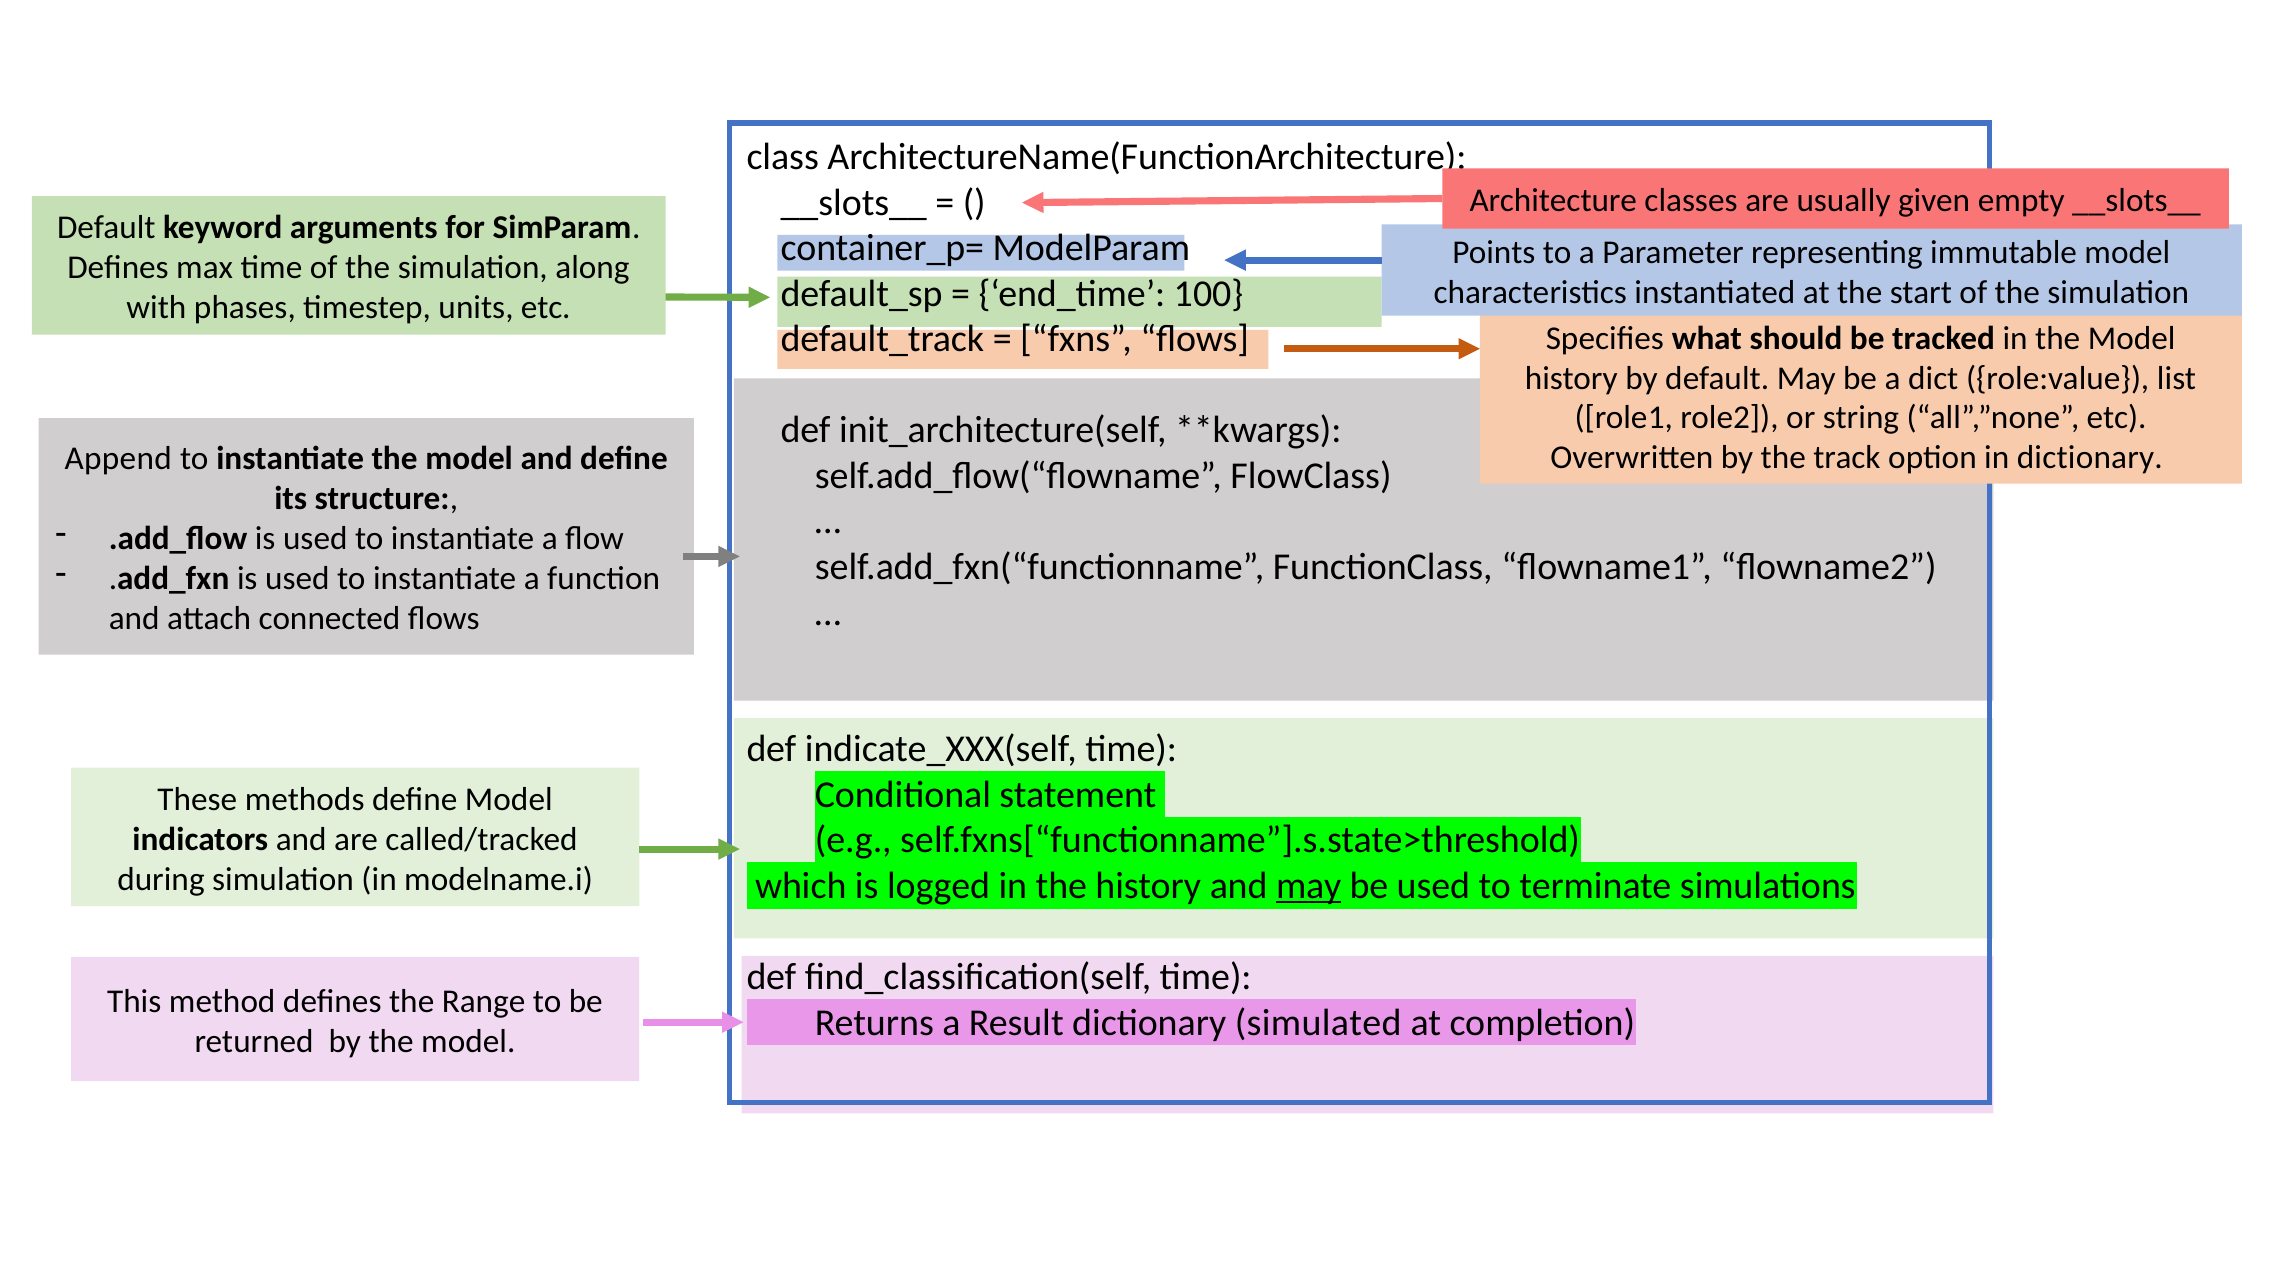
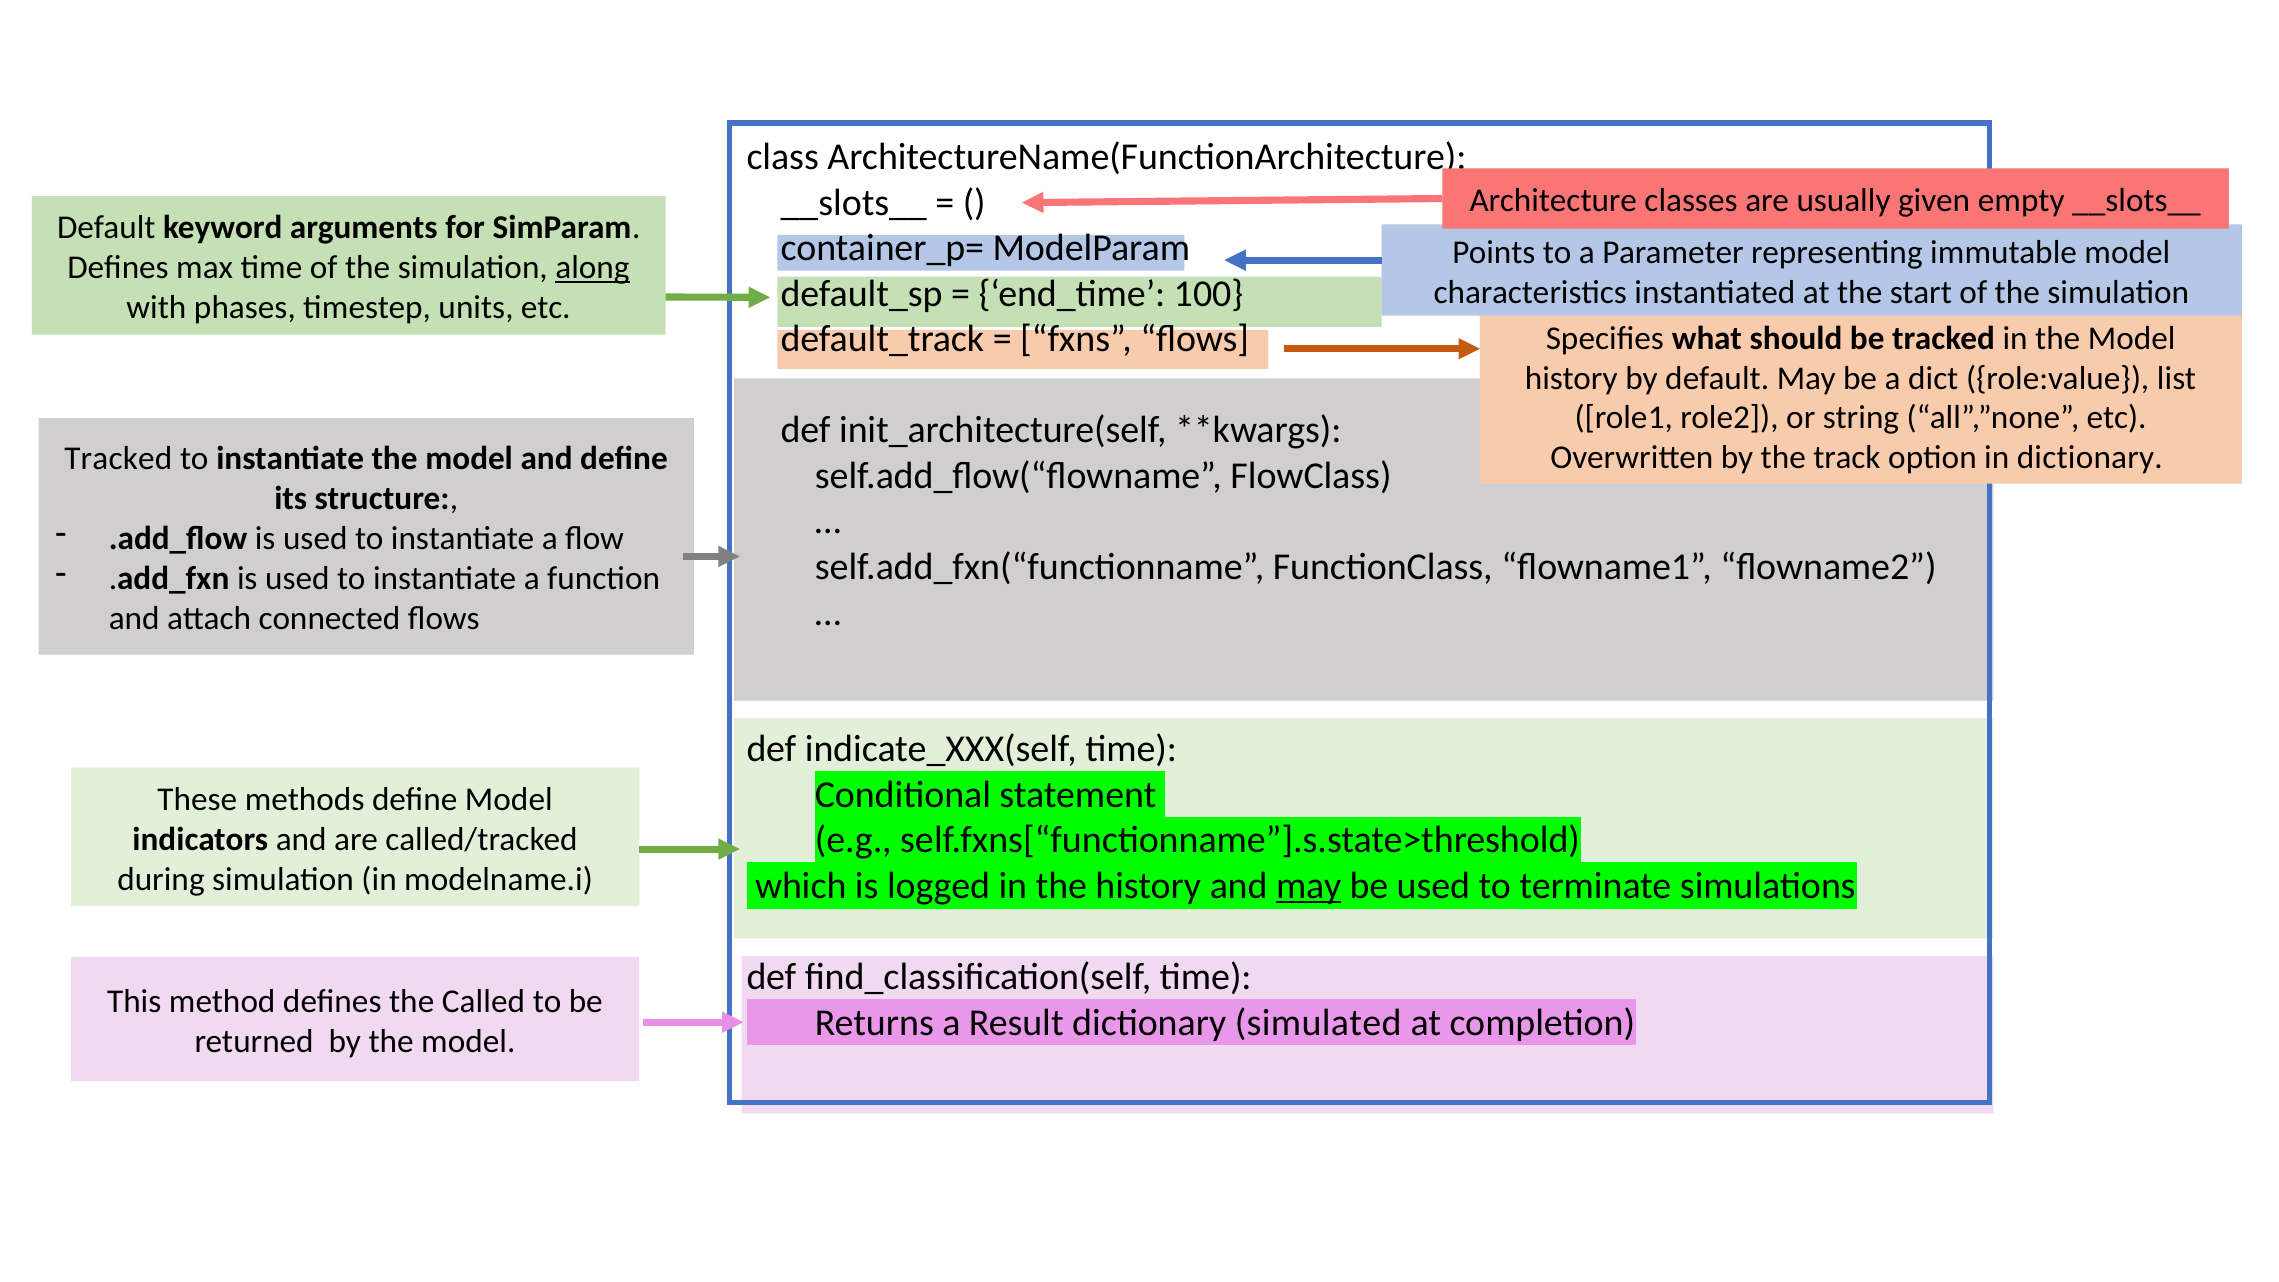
along underline: none -> present
Append at (118, 459): Append -> Tracked
Range: Range -> Called
